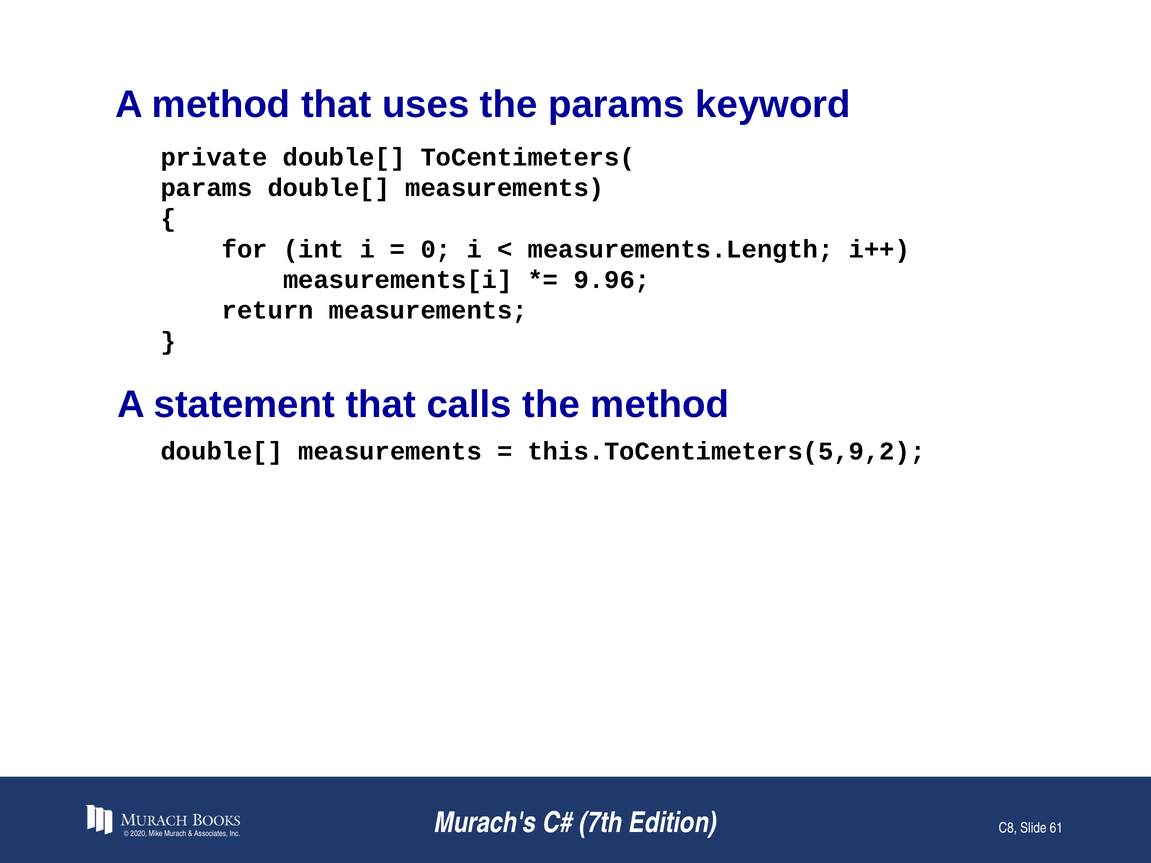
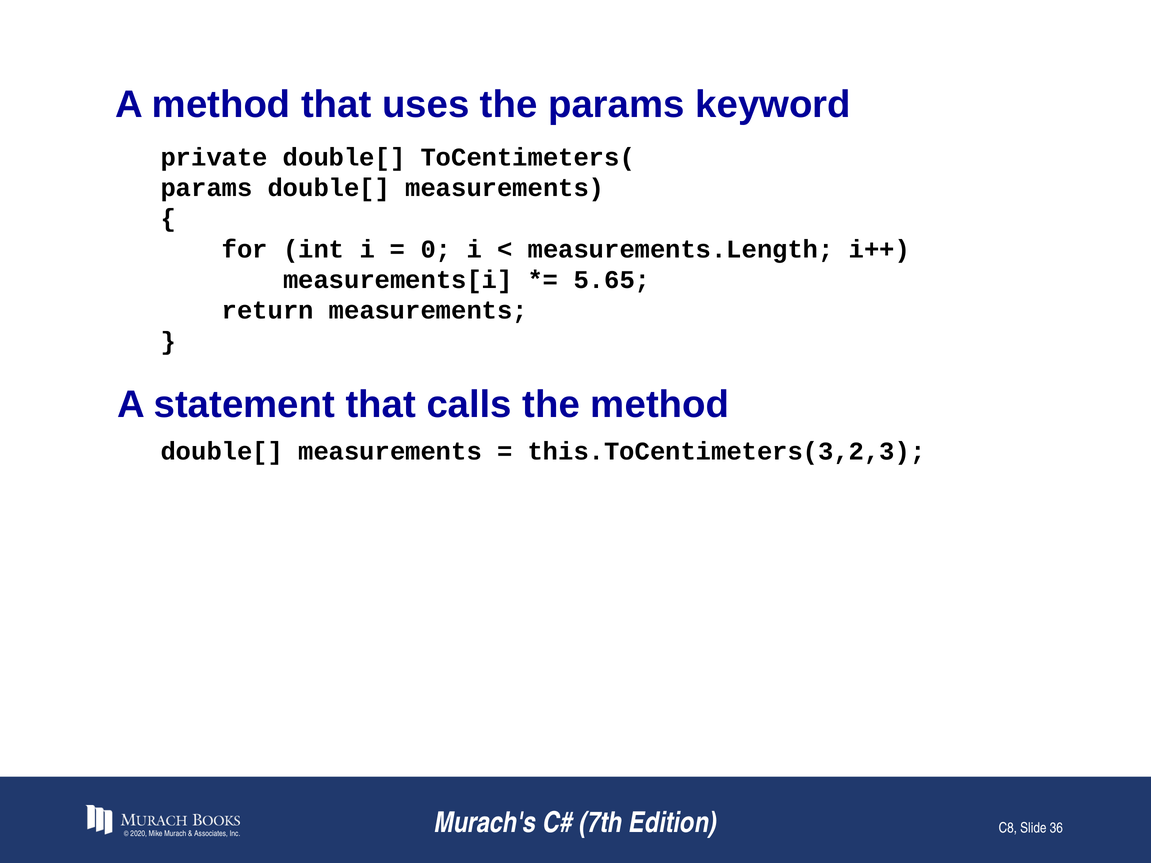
9.96: 9.96 -> 5.65
this.ToCentimeters(5,9,2: this.ToCentimeters(5,9,2 -> this.ToCentimeters(3,2,3
61: 61 -> 36
